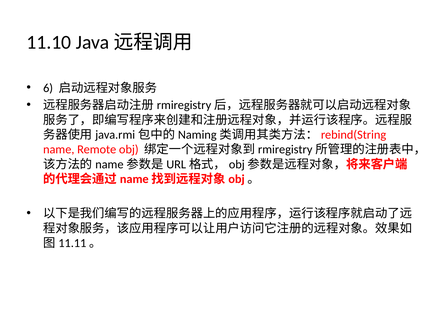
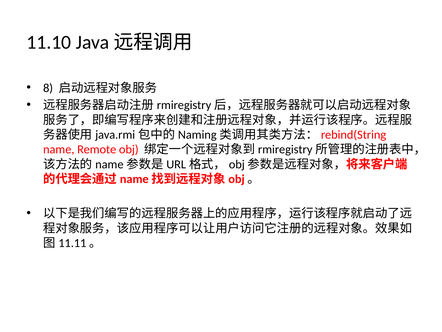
6: 6 -> 8
